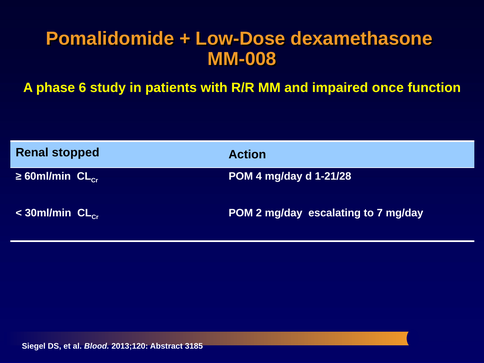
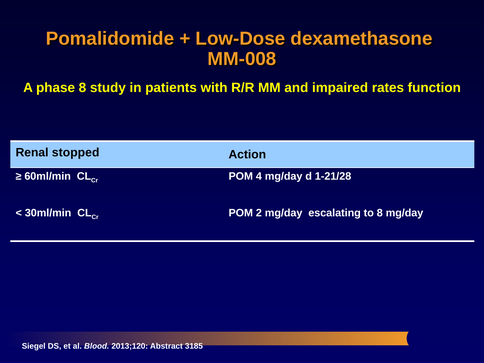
phase 6: 6 -> 8
once: once -> rates
to 7: 7 -> 8
